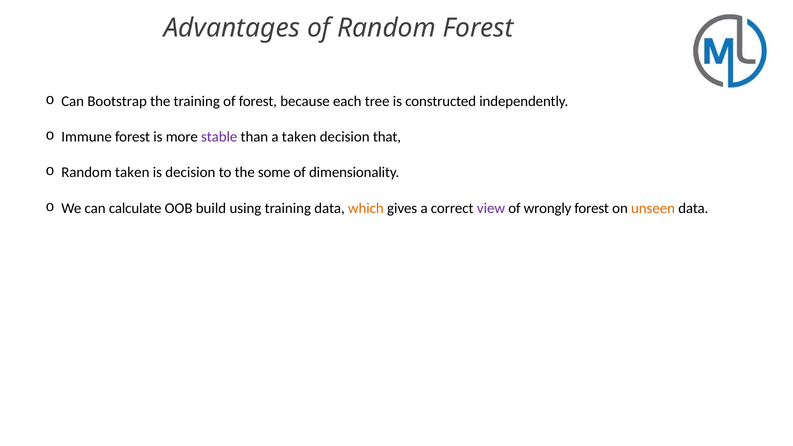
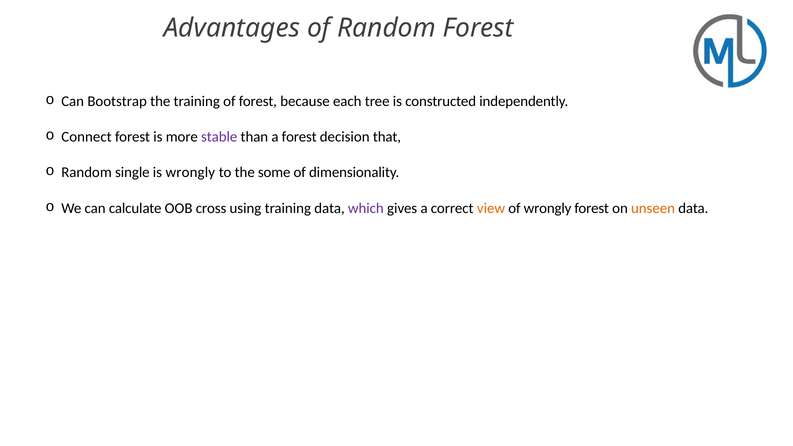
Immune: Immune -> Connect
a taken: taken -> forest
Random taken: taken -> single
is decision: decision -> wrongly
build: build -> cross
which colour: orange -> purple
view colour: purple -> orange
